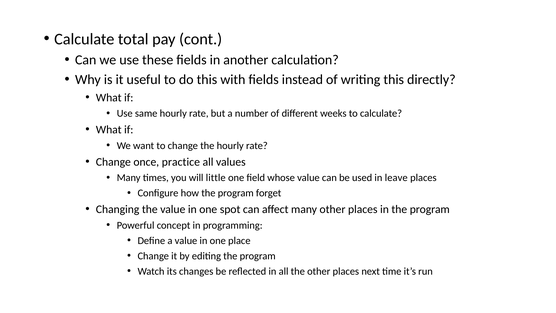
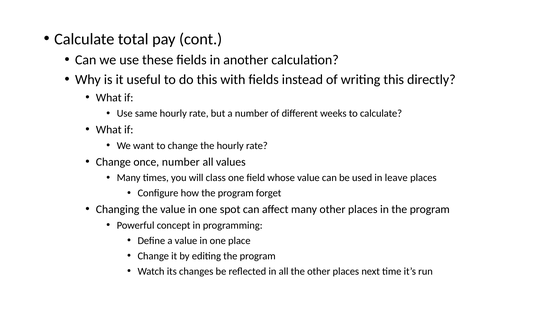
once practice: practice -> number
little: little -> class
